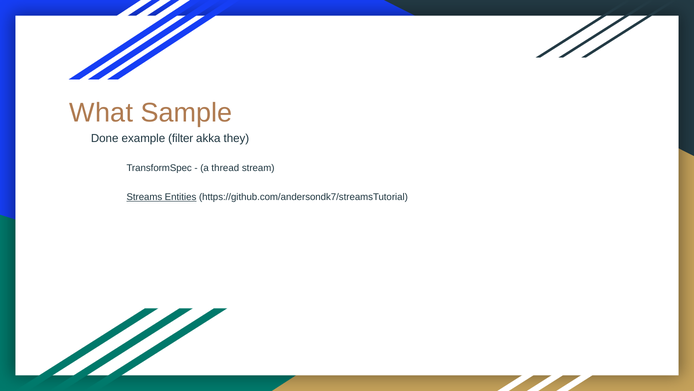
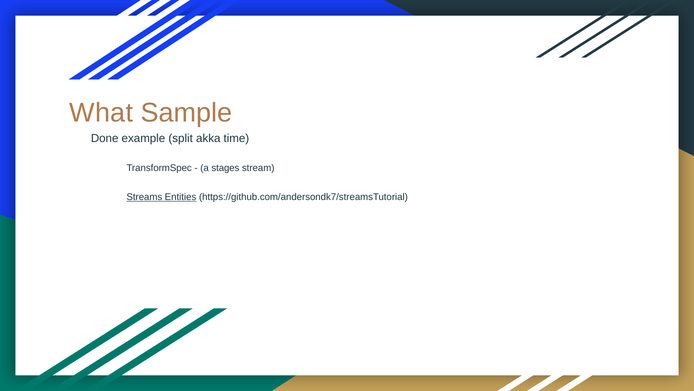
filter: filter -> split
they: they -> time
thread: thread -> stages
